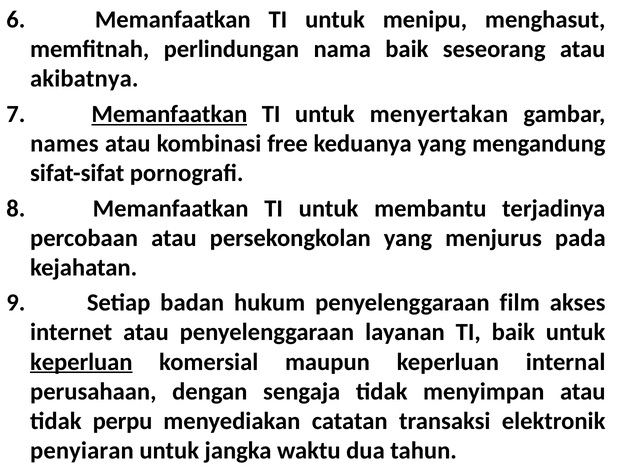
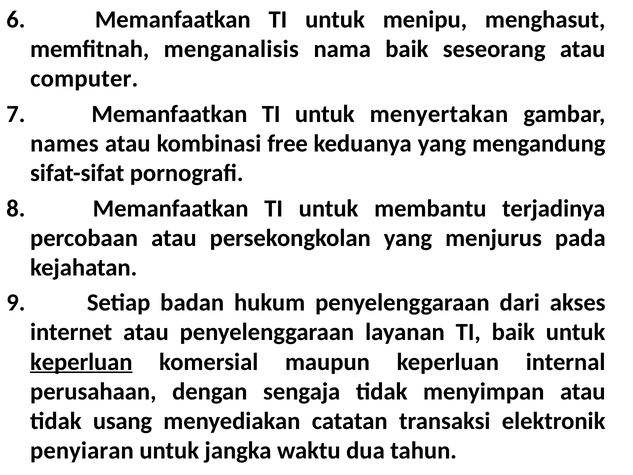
perlindungan: perlindungan -> menganalisis
akibatnya: akibatnya -> computer
Memanfaatkan at (169, 114) underline: present -> none
film: film -> dari
perpu: perpu -> usang
